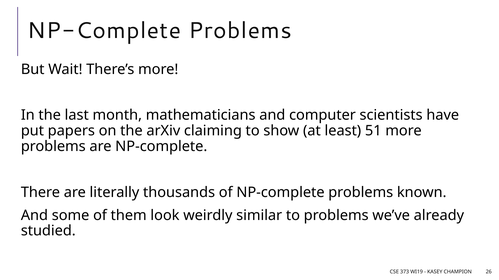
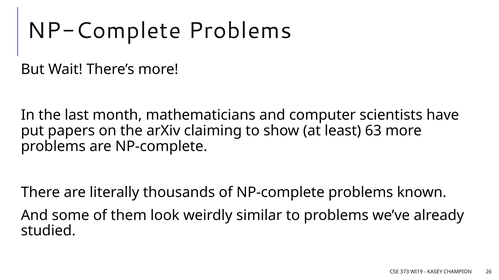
51: 51 -> 63
